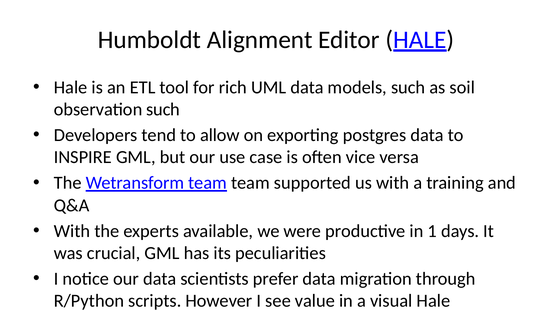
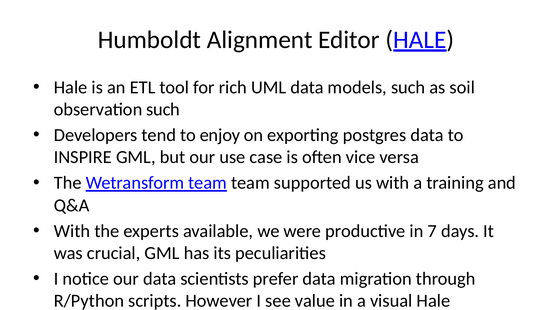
allow: allow -> enjoy
1: 1 -> 7
